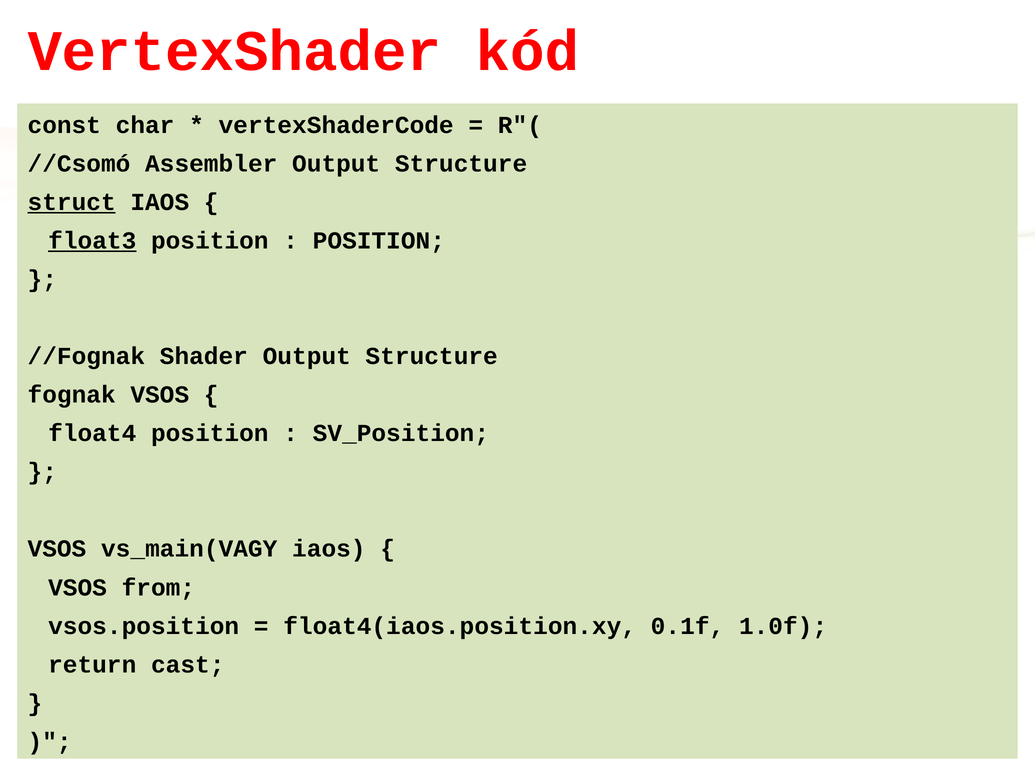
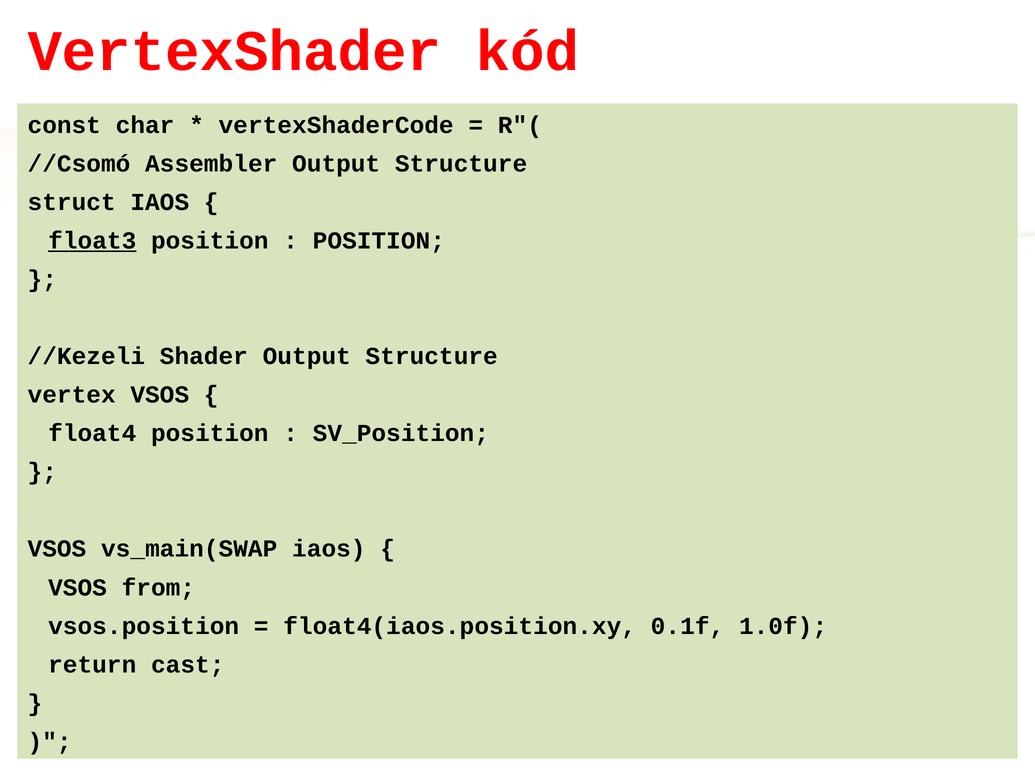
struct underline: present -> none
//Fognak: //Fognak -> //Kezeli
fognak: fognak -> vertex
vs_main(VAGY: vs_main(VAGY -> vs_main(SWAP
